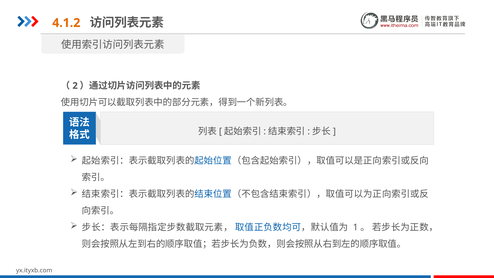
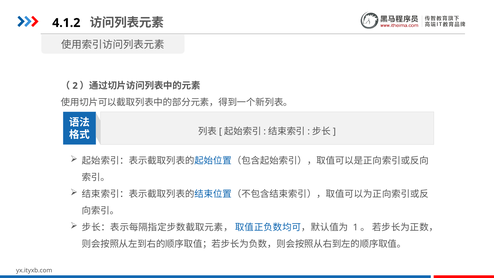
4.1.2 colour: orange -> black
